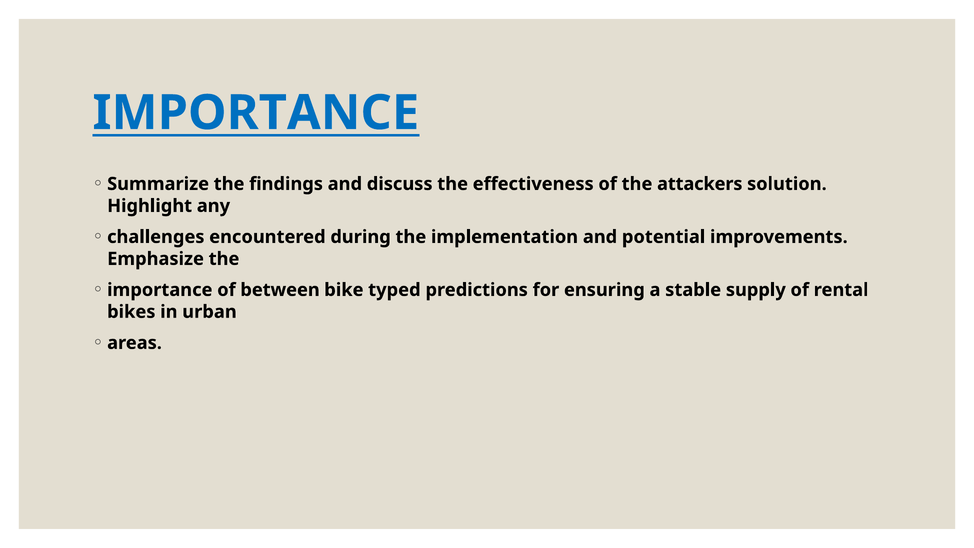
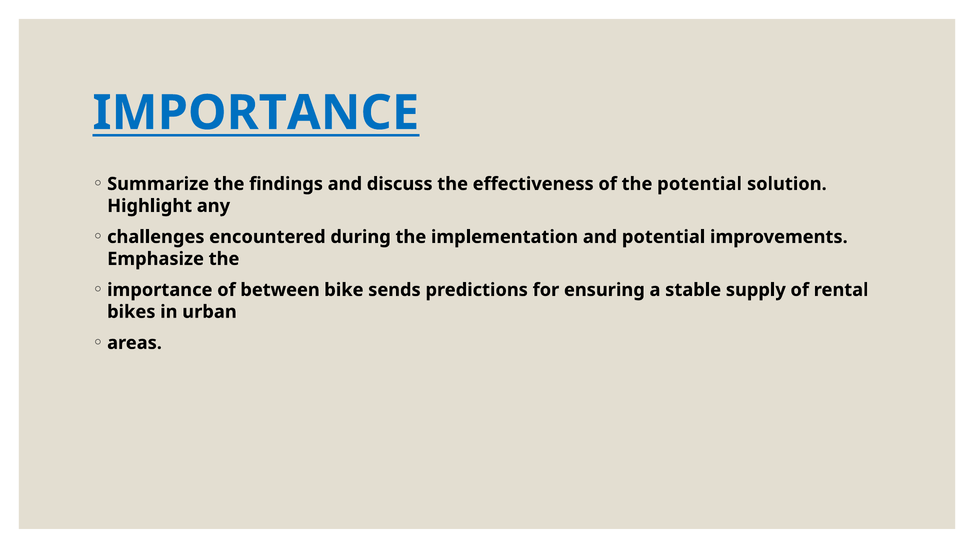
the attackers: attackers -> potential
typed: typed -> sends
